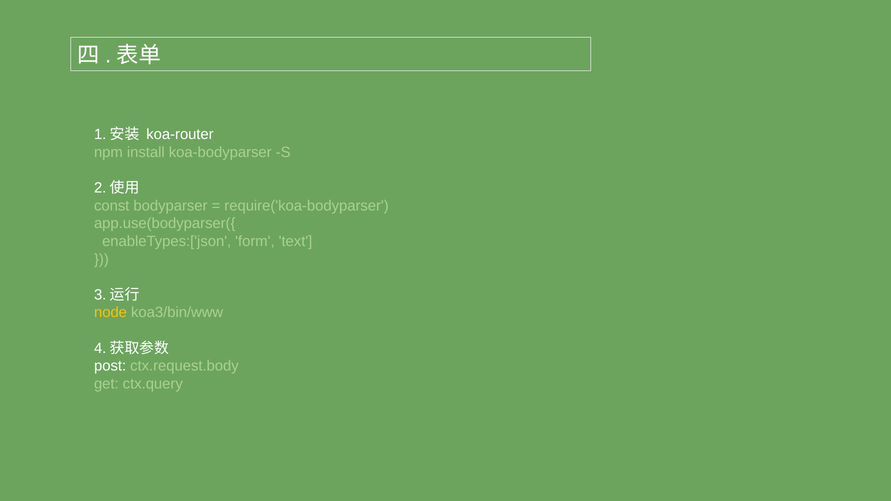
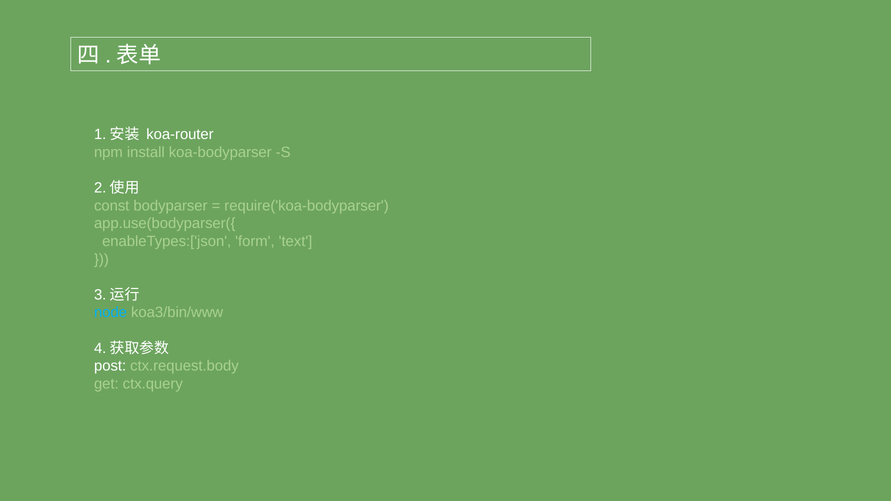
node colour: yellow -> light blue
